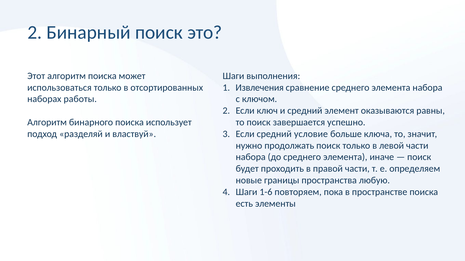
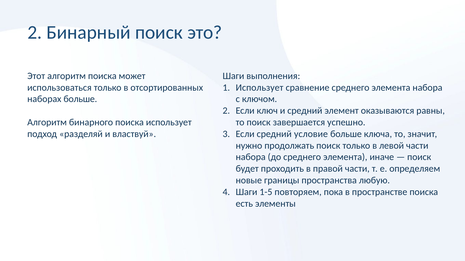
Извлечения at (260, 88): Извлечения -> Использует
наборах работы: работы -> больше
1-6: 1-6 -> 1-5
